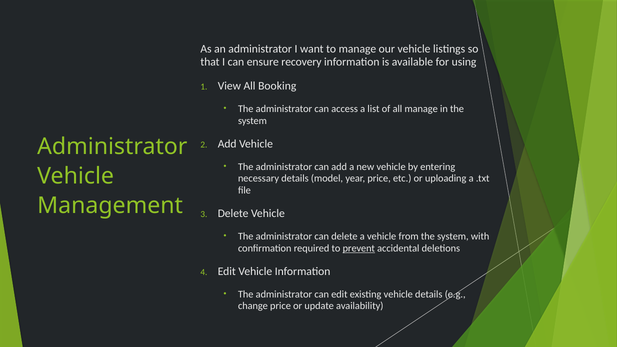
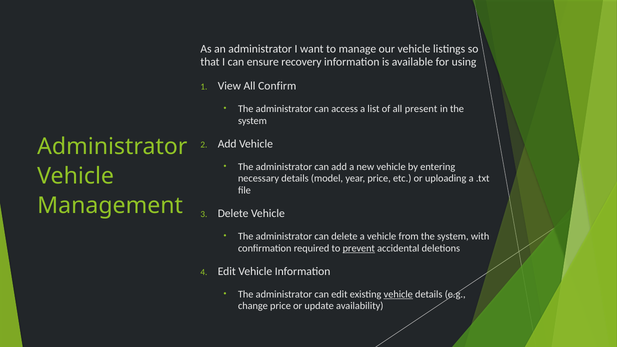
Booking: Booking -> Confirm
all manage: manage -> present
vehicle at (398, 294) underline: none -> present
